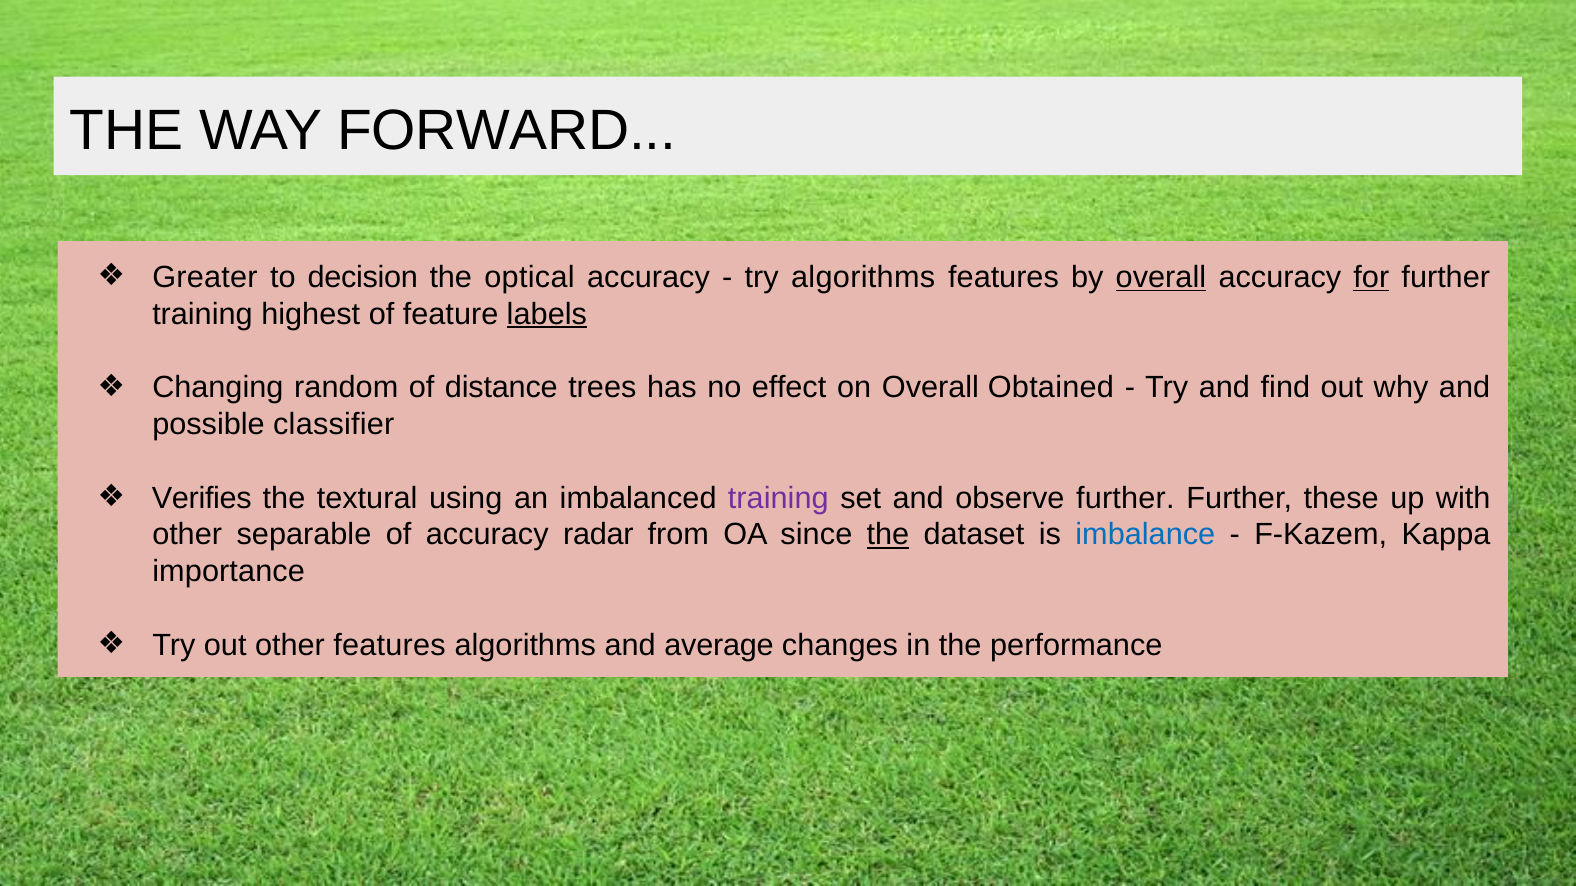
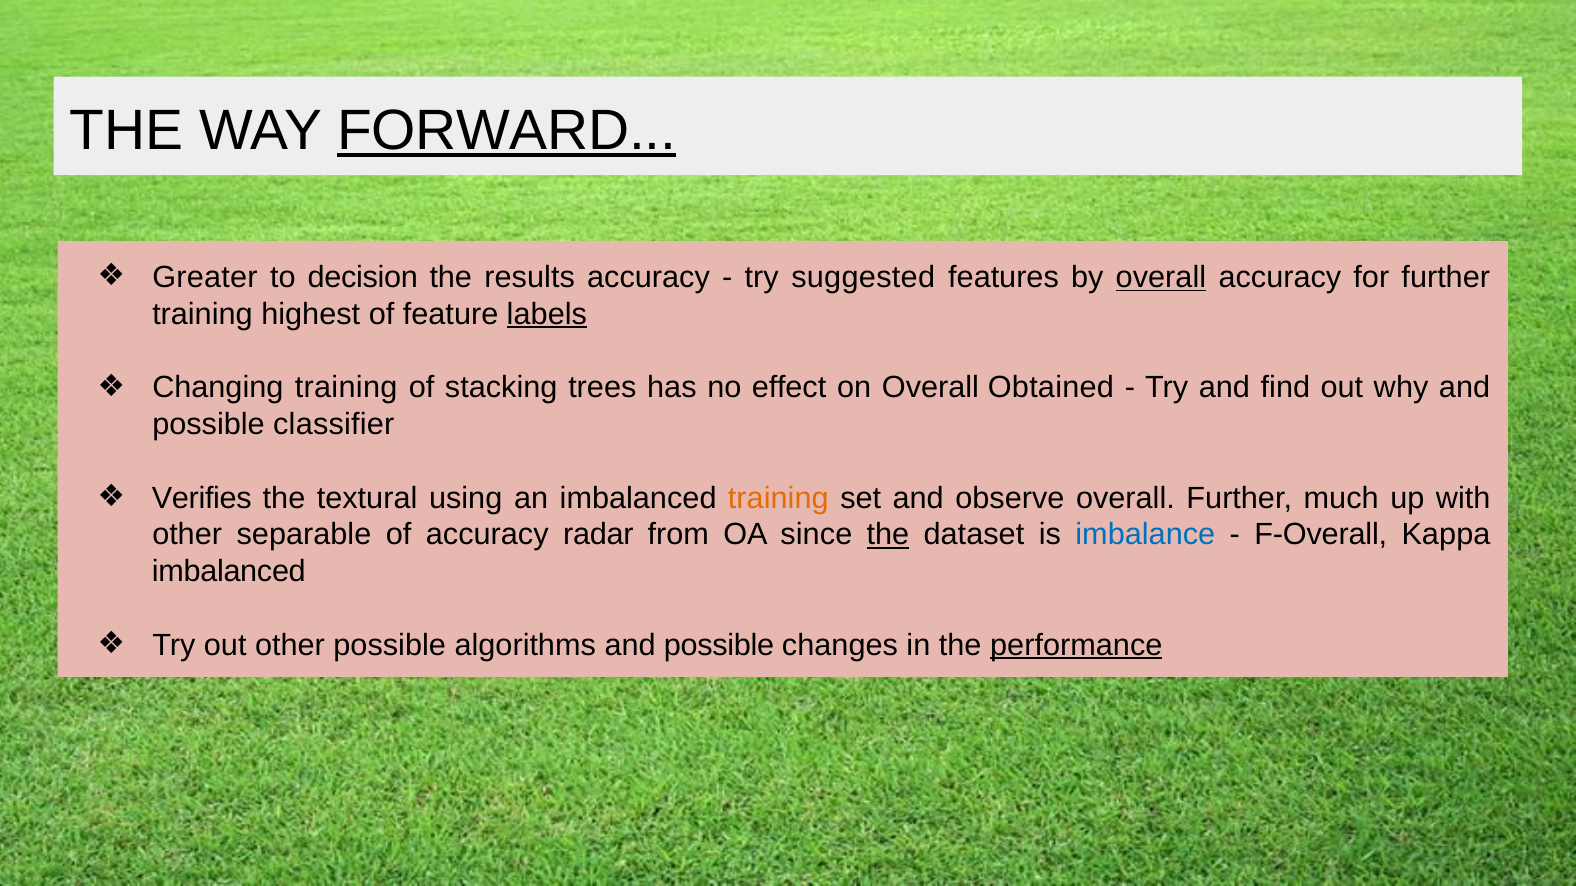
FORWARD underline: none -> present
optical: optical -> results
try algorithms: algorithms -> suggested
for underline: present -> none
Changing random: random -> training
distance: distance -> stacking
training at (778, 498) colour: purple -> orange
observe further: further -> overall
these: these -> much
F-Kazem: F-Kazem -> F-Overall
importance at (229, 572): importance -> imbalanced
other features: features -> possible
algorithms and average: average -> possible
performance underline: none -> present
